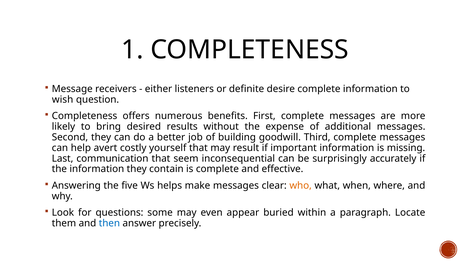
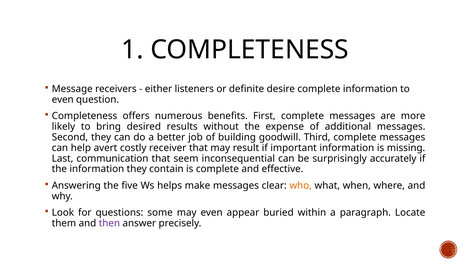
wish at (63, 99): wish -> even
yourself: yourself -> receiver
then colour: blue -> purple
